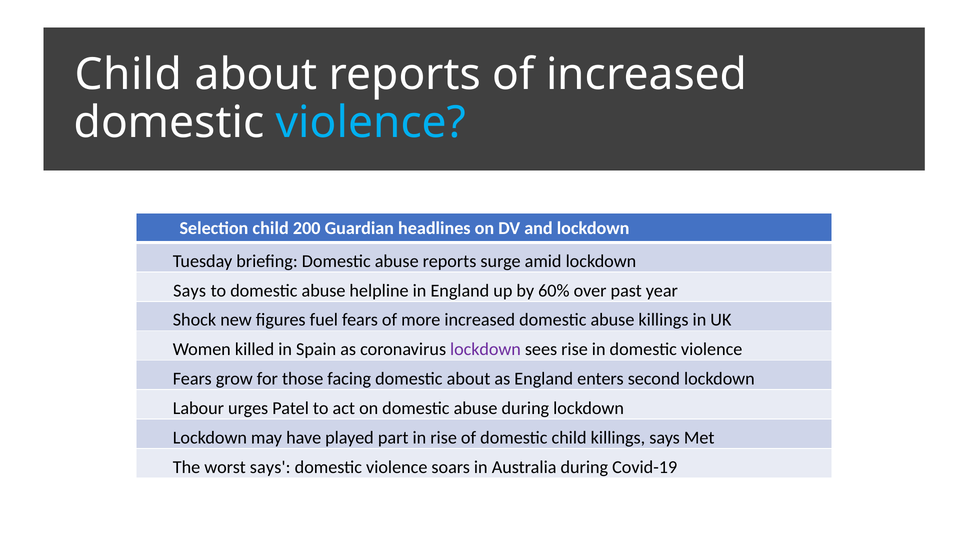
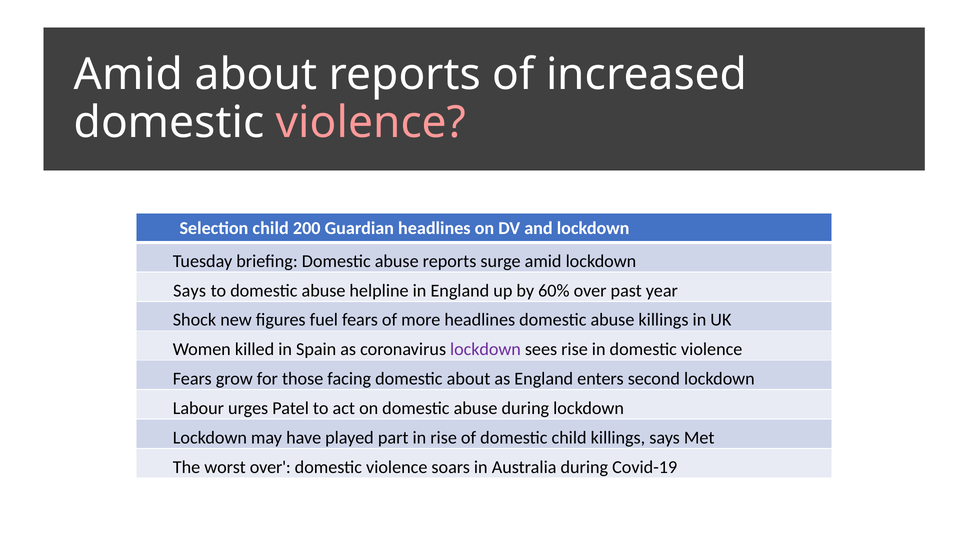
Child at (128, 75): Child -> Amid
violence at (371, 123) colour: light blue -> pink
more increased: increased -> headlines
worst says: says -> over
